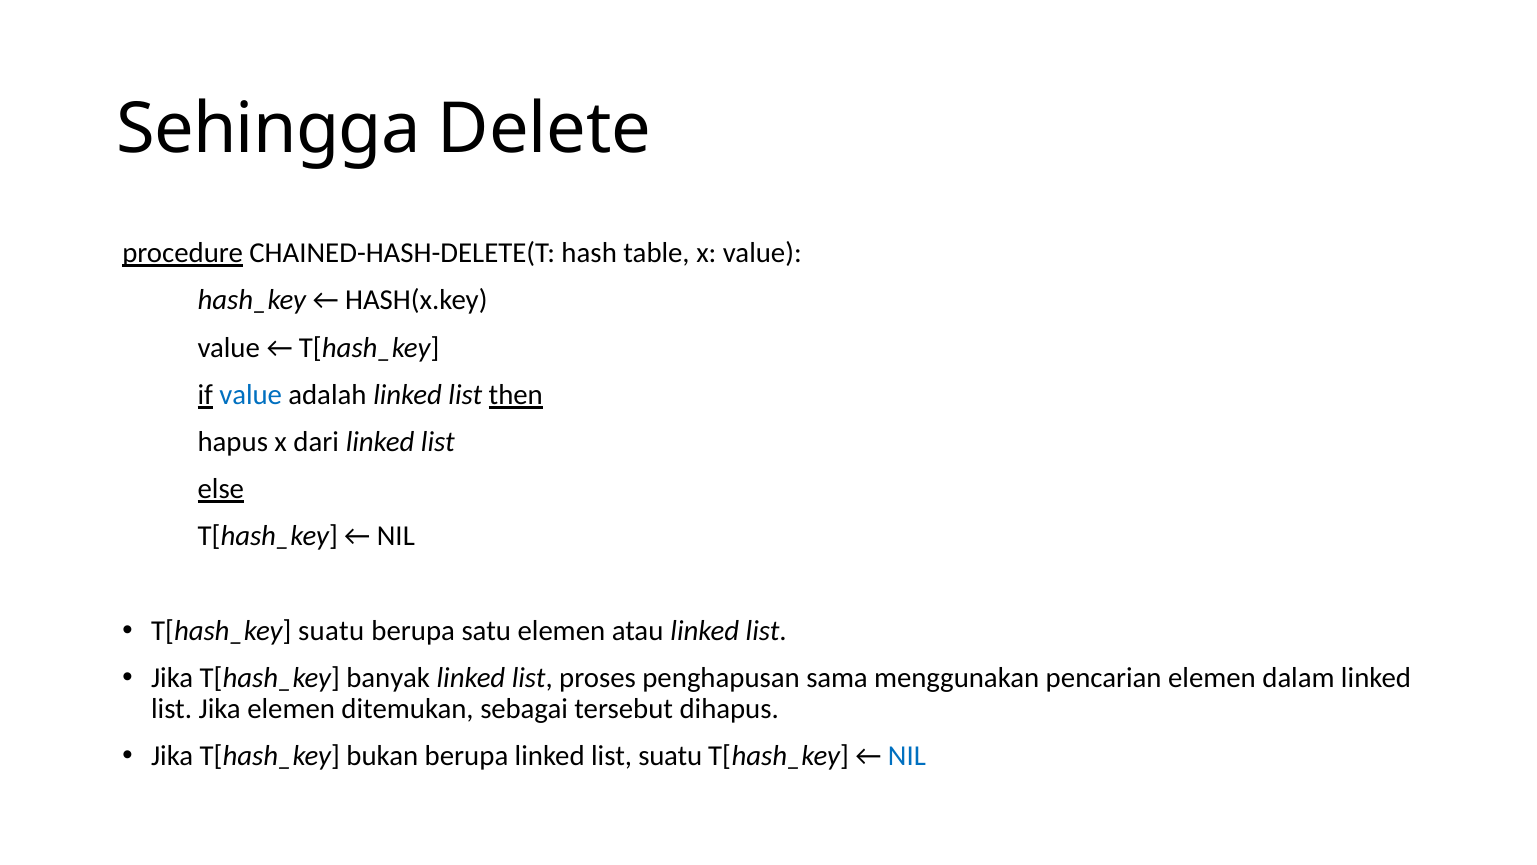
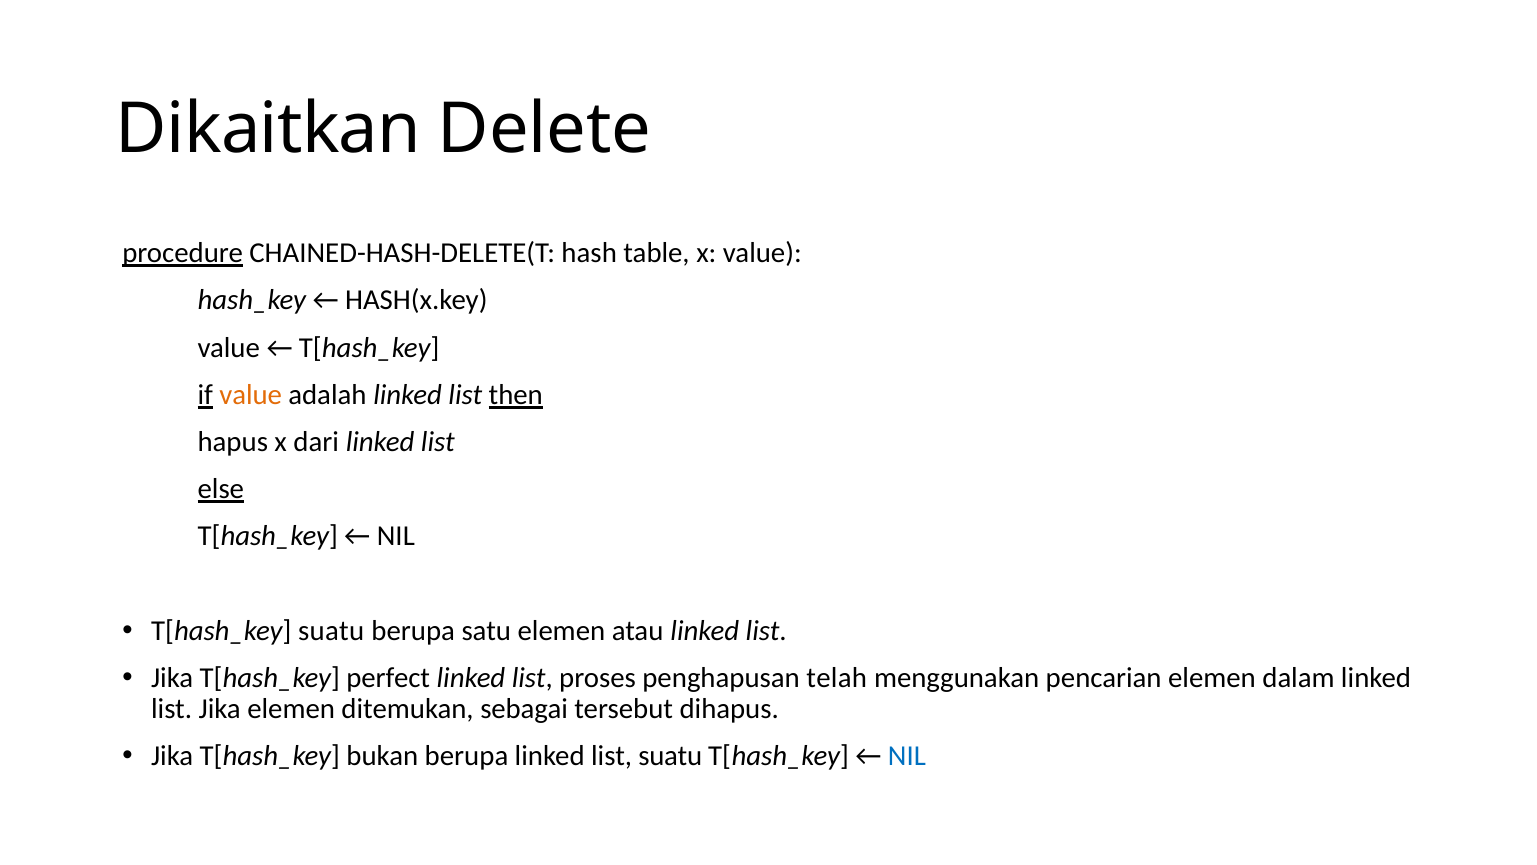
Sehingga: Sehingga -> Dikaitkan
value at (251, 394) colour: blue -> orange
banyak: banyak -> perfect
sama: sama -> telah
